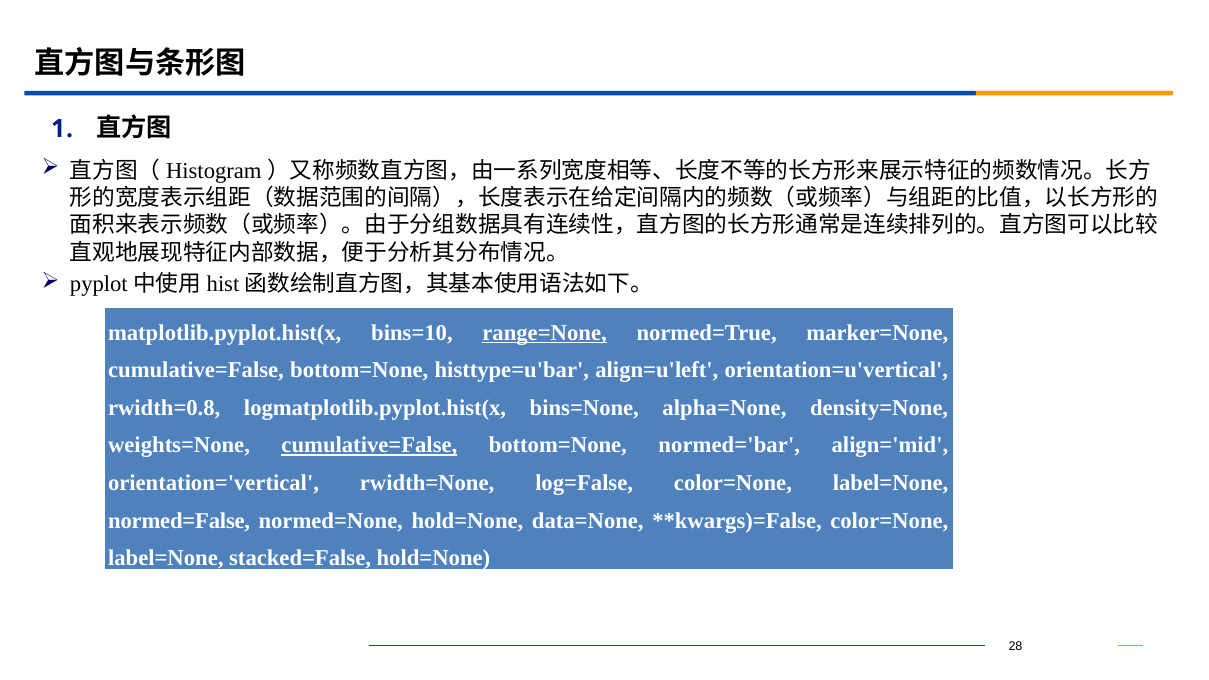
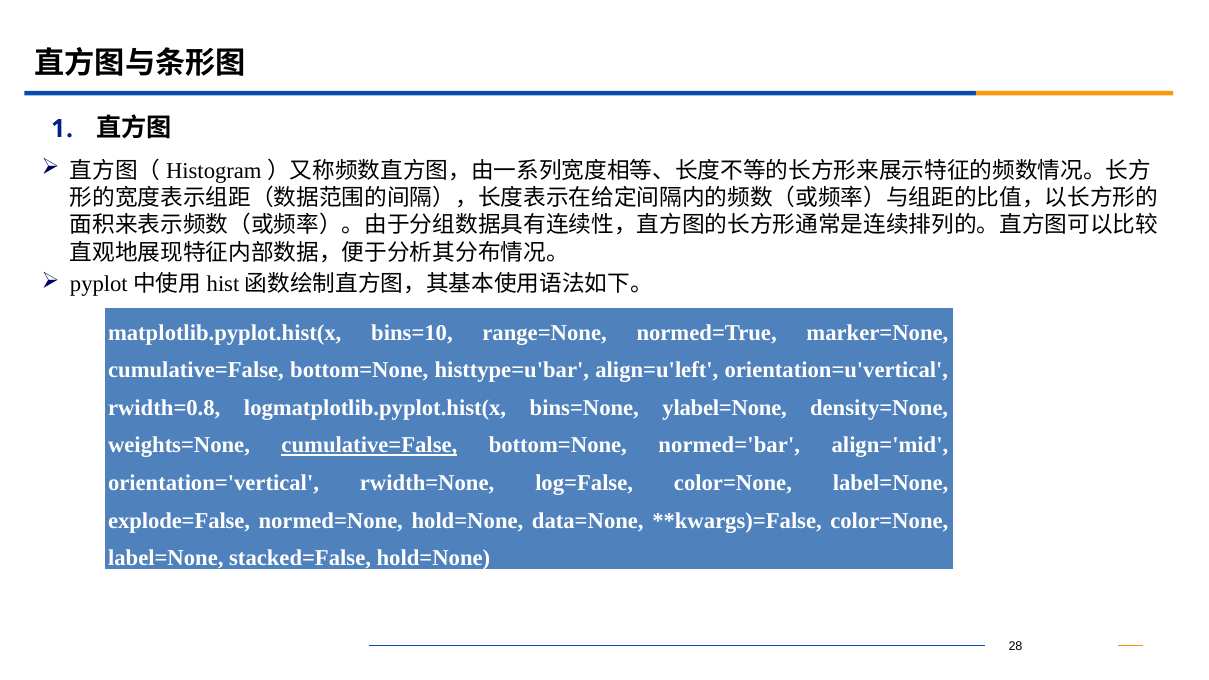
range=None underline: present -> none
alpha=None: alpha=None -> ylabel=None
normed=False: normed=False -> explode=False
